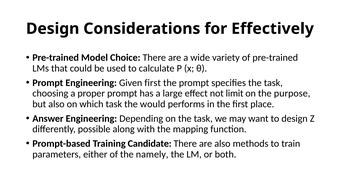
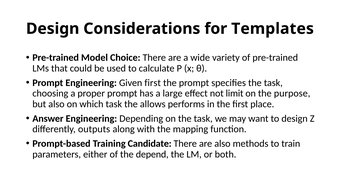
Effectively: Effectively -> Templates
would: would -> allows
possible: possible -> outputs
namely: namely -> depend
